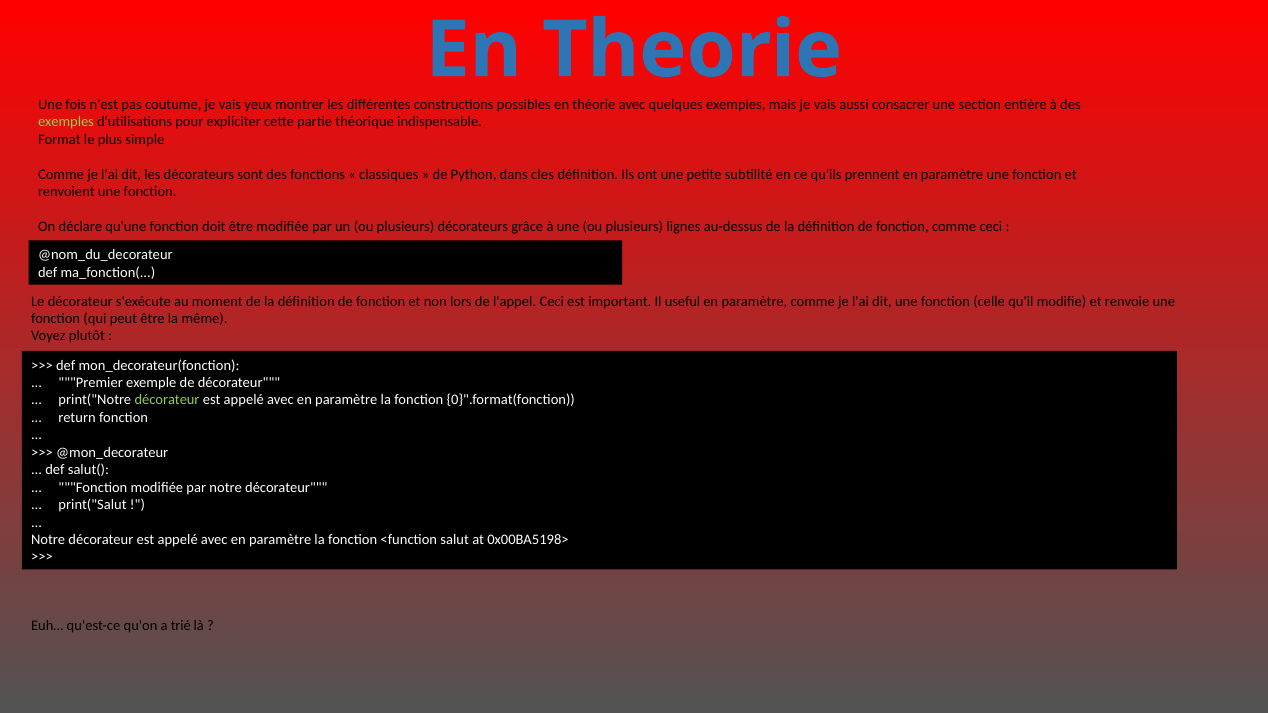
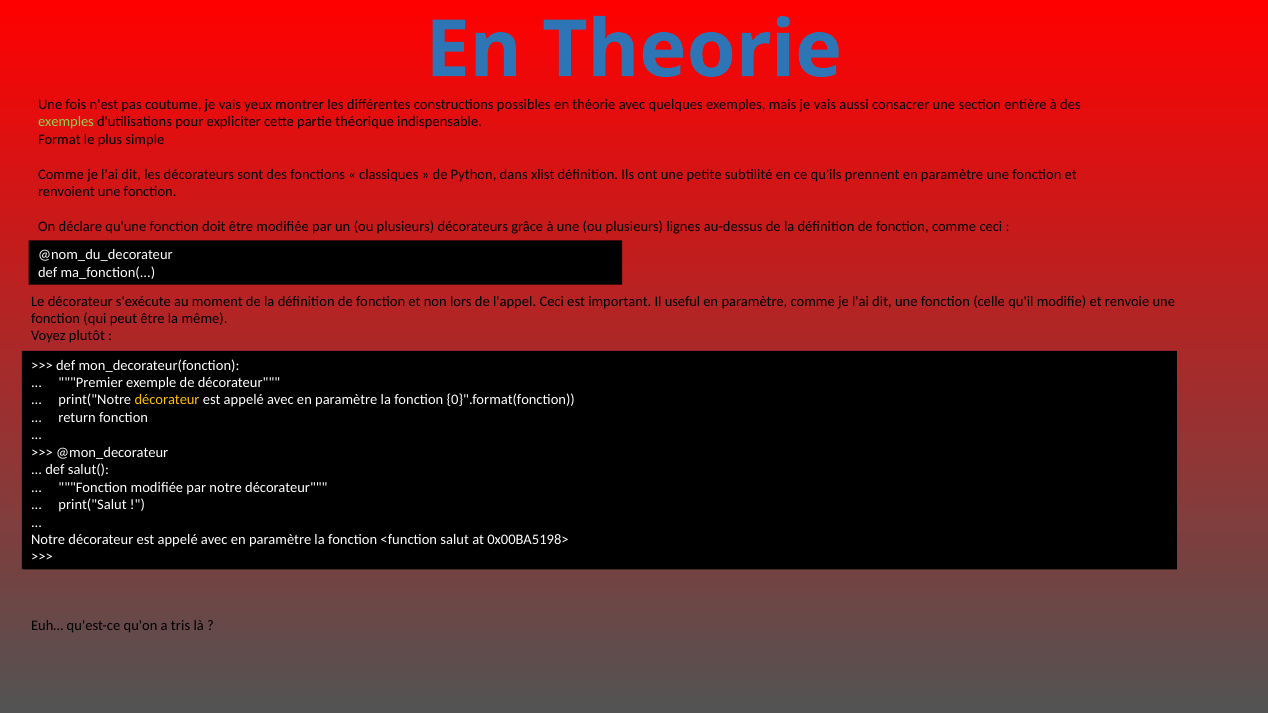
cles: cles -> xlist
décorateur at (167, 400) colour: light green -> yellow
trié: trié -> tris
